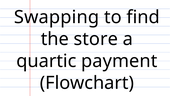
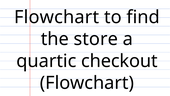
Swapping at (57, 17): Swapping -> Flowchart
payment: payment -> checkout
